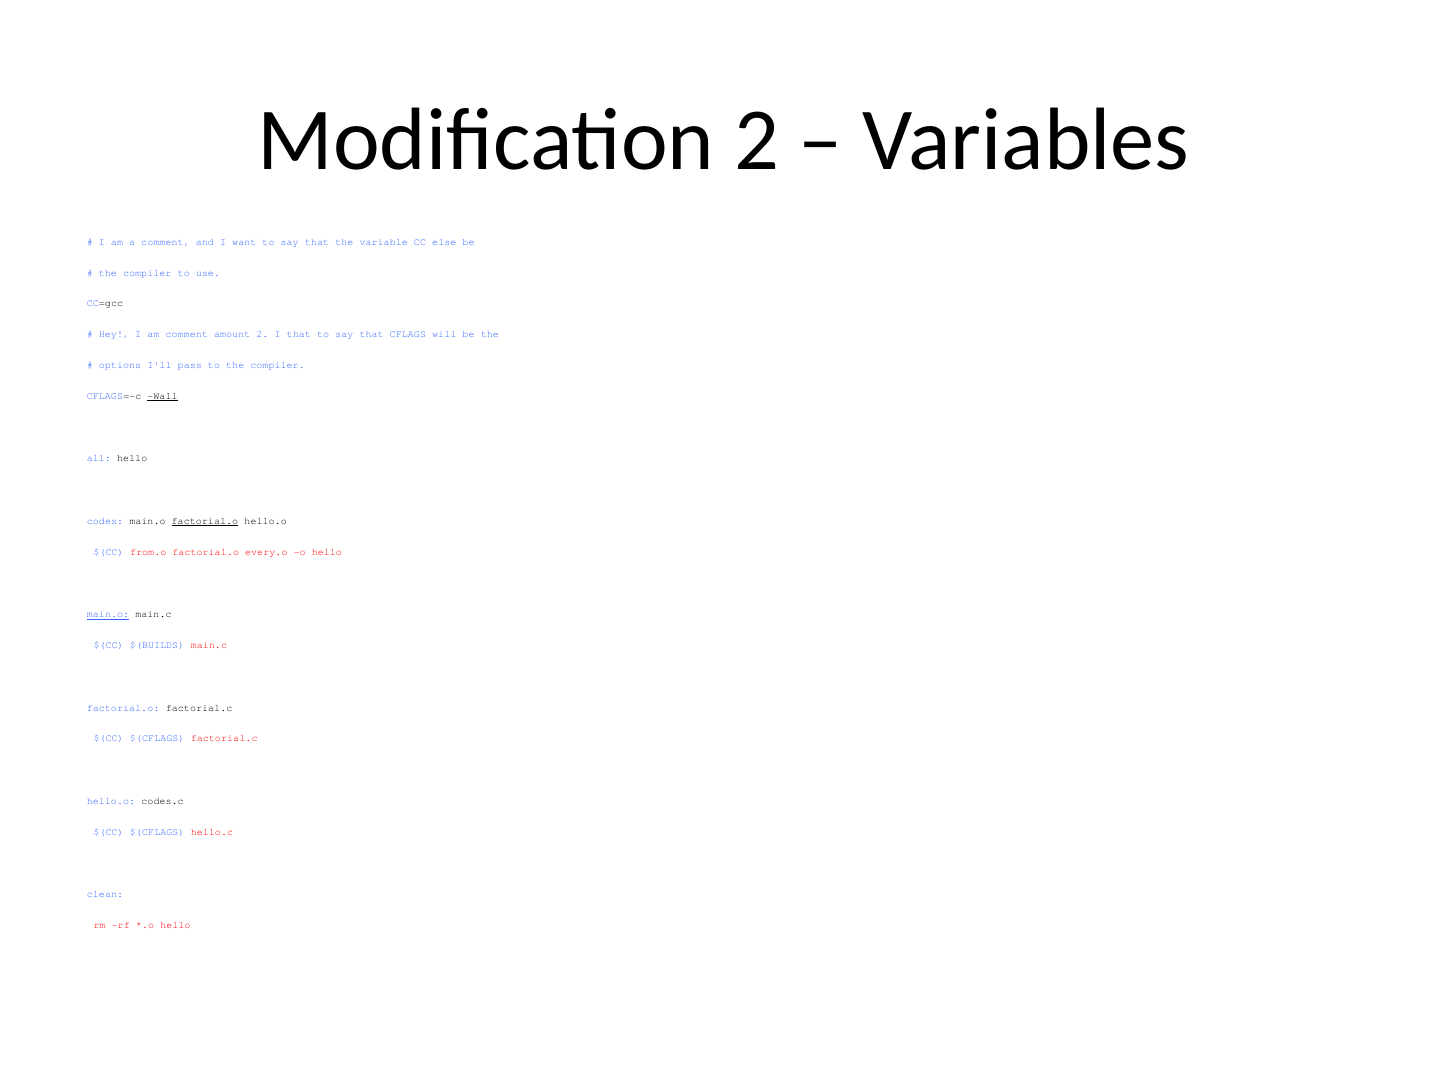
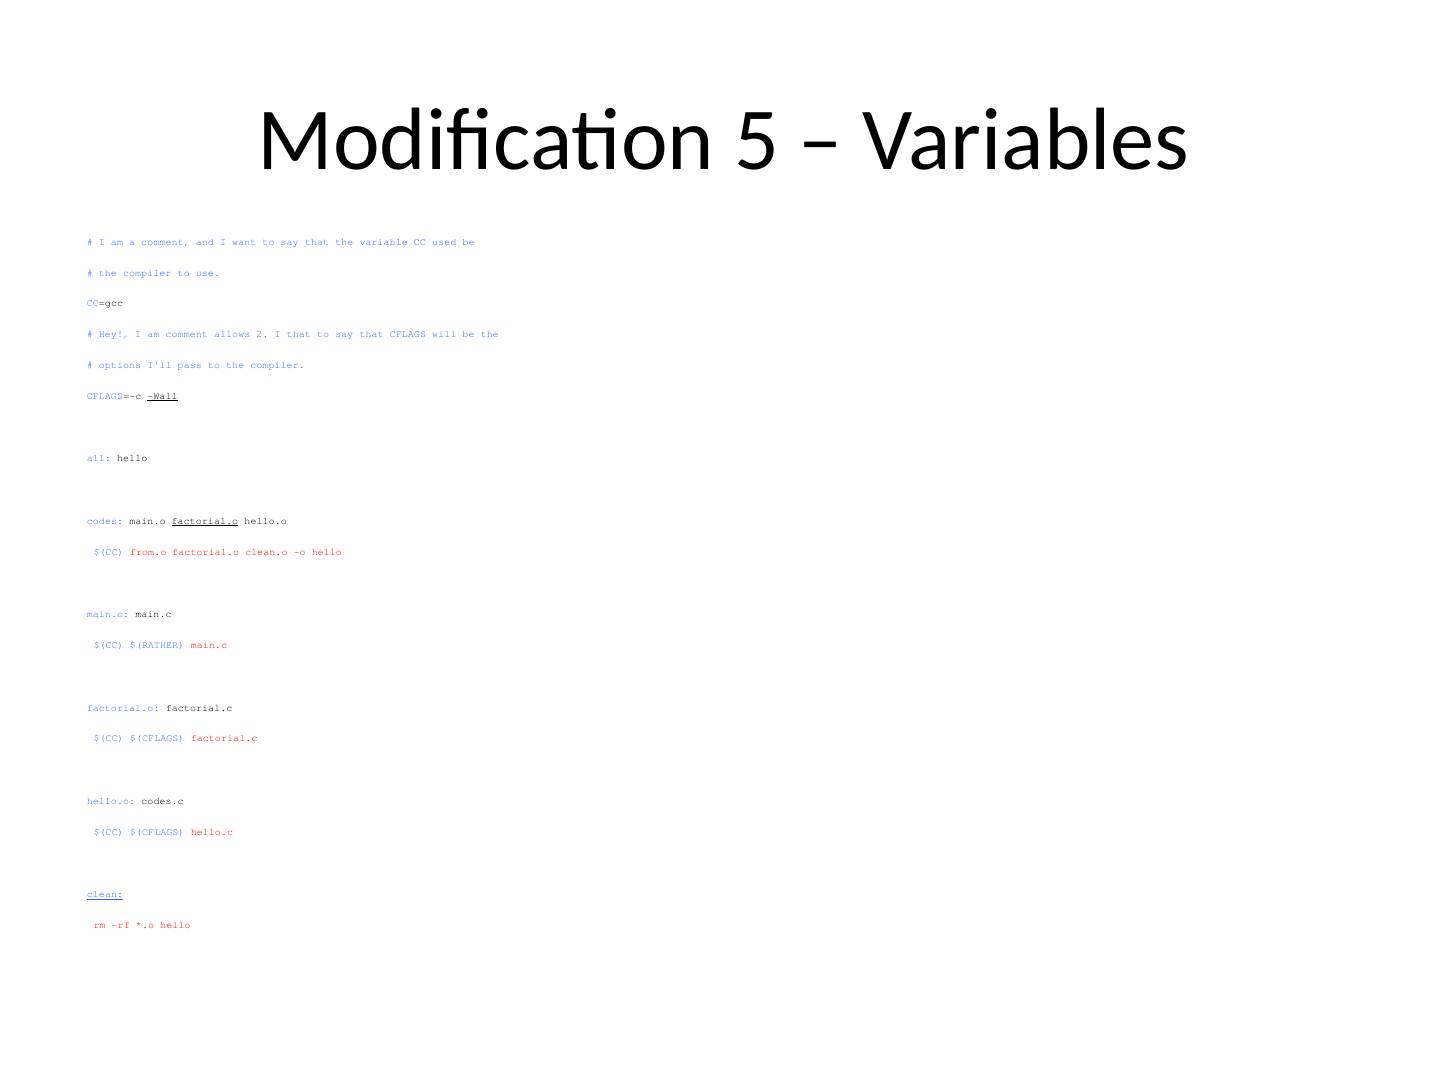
Modification 2: 2 -> 5
else: else -> used
amount: amount -> allows
every.o: every.o -> clean.o
main.o at (108, 615) underline: present -> none
$(BUILDS: $(BUILDS -> $(RATHER
clean underline: none -> present
